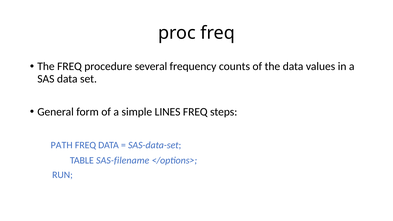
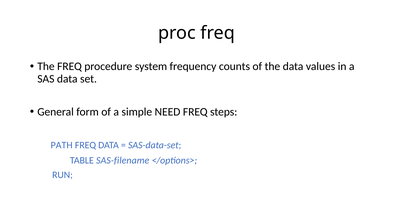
several: several -> system
LINES: LINES -> NEED
